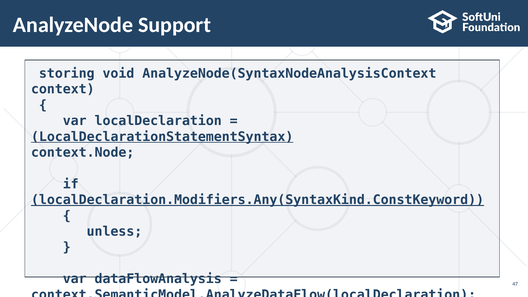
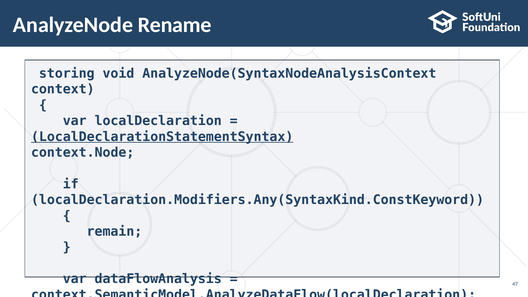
Support: Support -> Rename
localDeclaration.Modifiers.Any(SyntaxKind.ConstKeyword underline: present -> none
unless: unless -> remain
